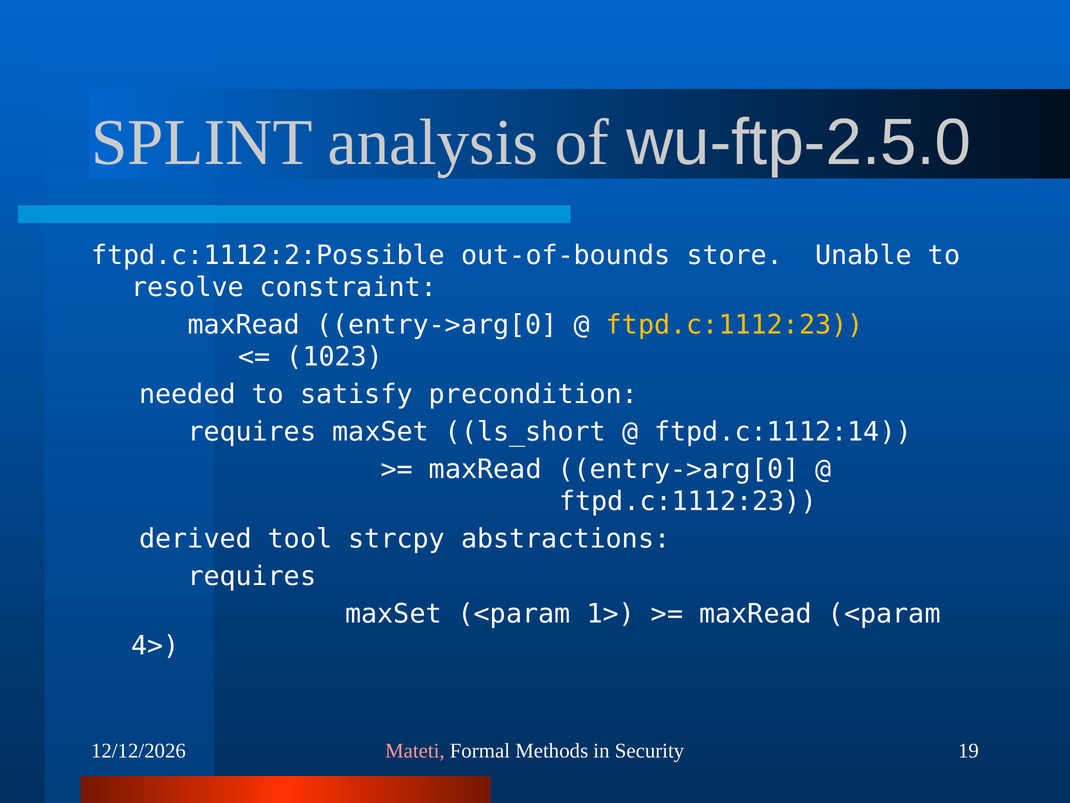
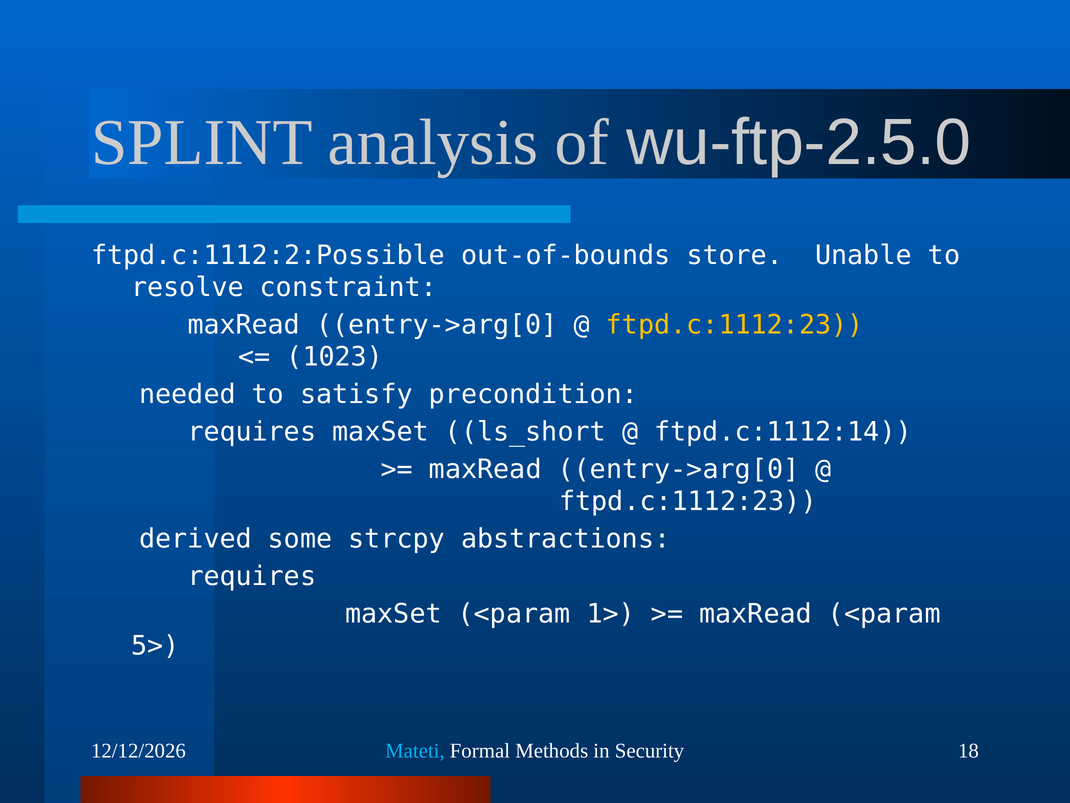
tool: tool -> some
4>: 4> -> 5>
Mateti colour: pink -> light blue
19: 19 -> 18
